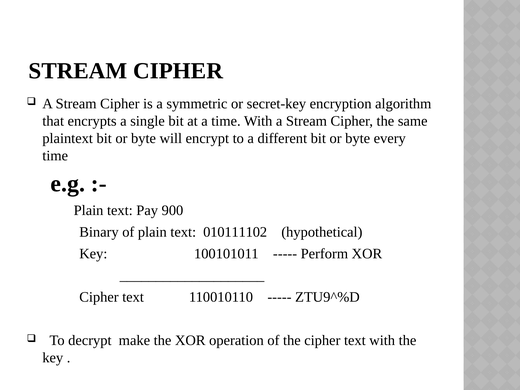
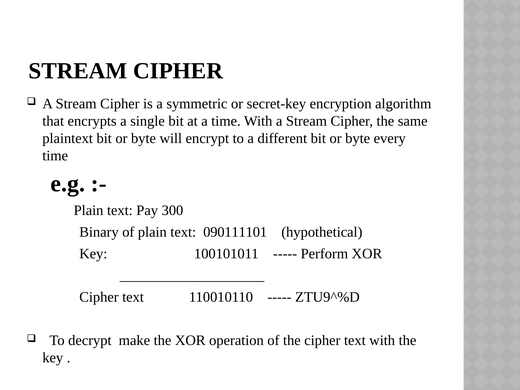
900: 900 -> 300
010111102: 010111102 -> 090111101
